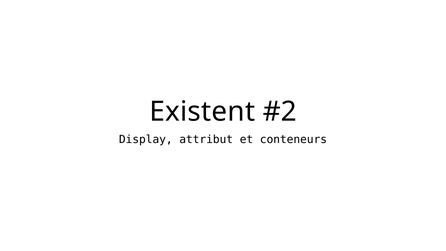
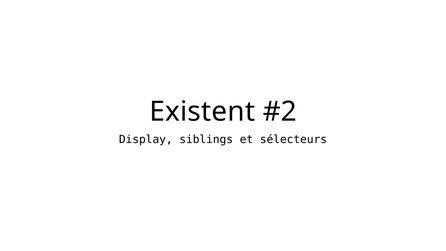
attribut: attribut -> siblings
conteneurs: conteneurs -> sélecteurs
